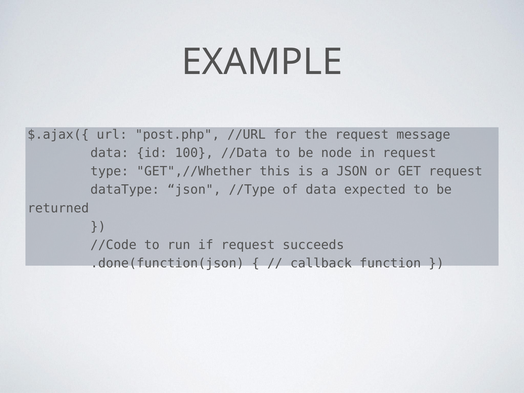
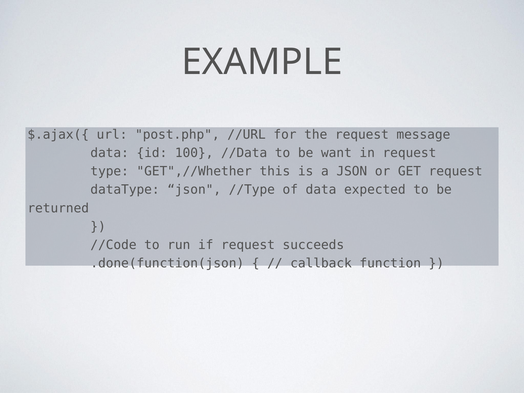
node: node -> want
